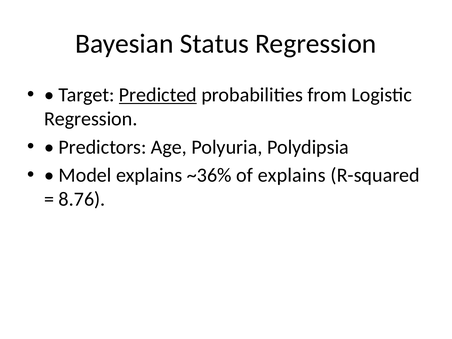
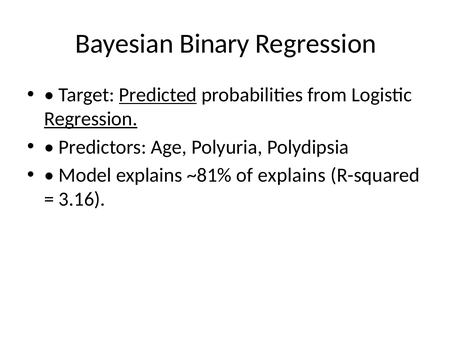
Status: Status -> Binary
Regression at (91, 119) underline: none -> present
~36%: ~36% -> ~81%
8.76: 8.76 -> 3.16
